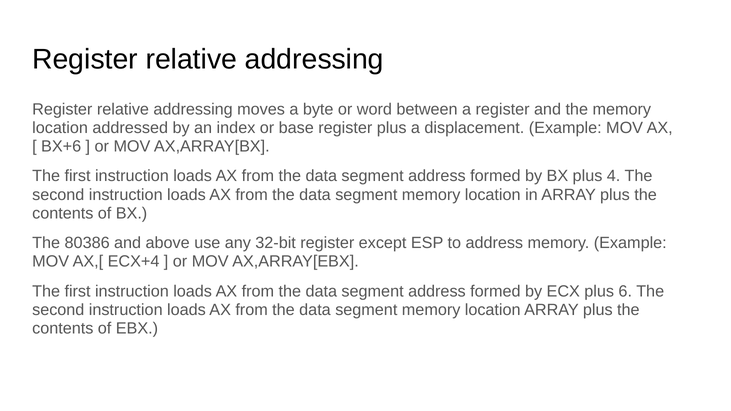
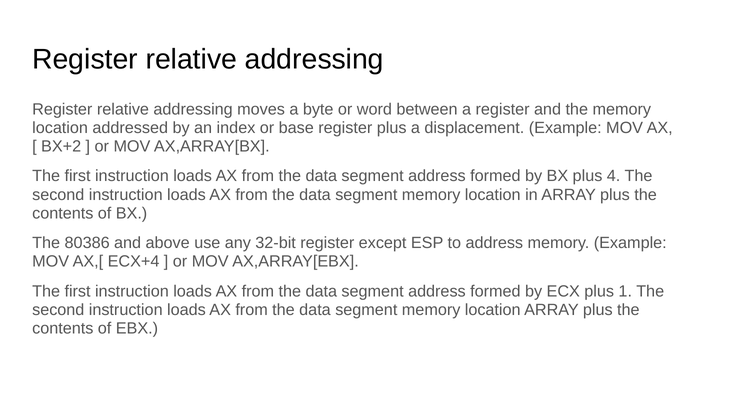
BX+6: BX+6 -> BX+2
6: 6 -> 1
